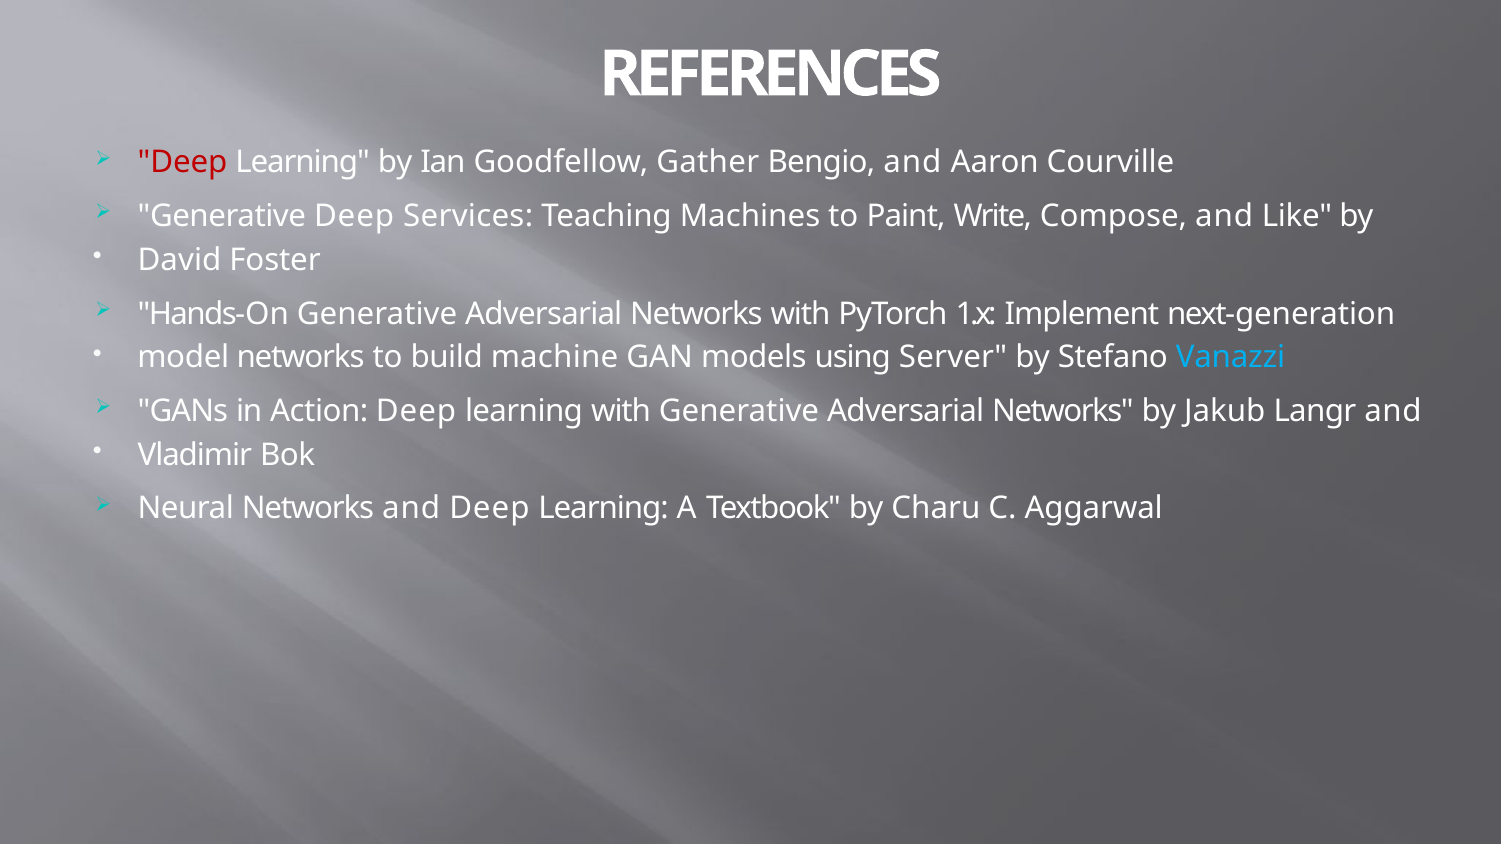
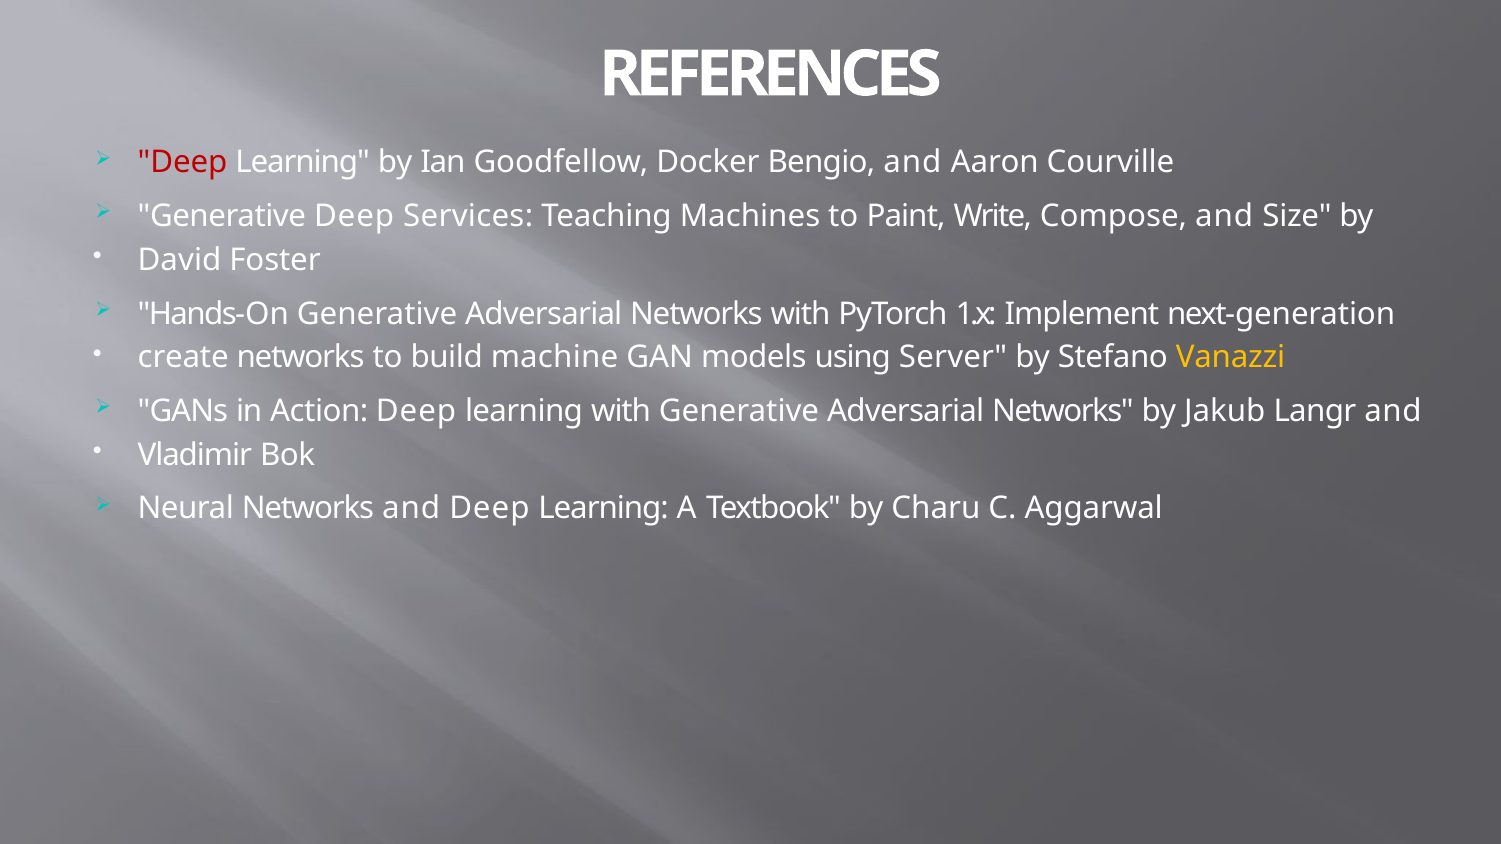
Gather: Gather -> Docker
Like: Like -> Size
model: model -> create
Vanazzi colour: light blue -> yellow
